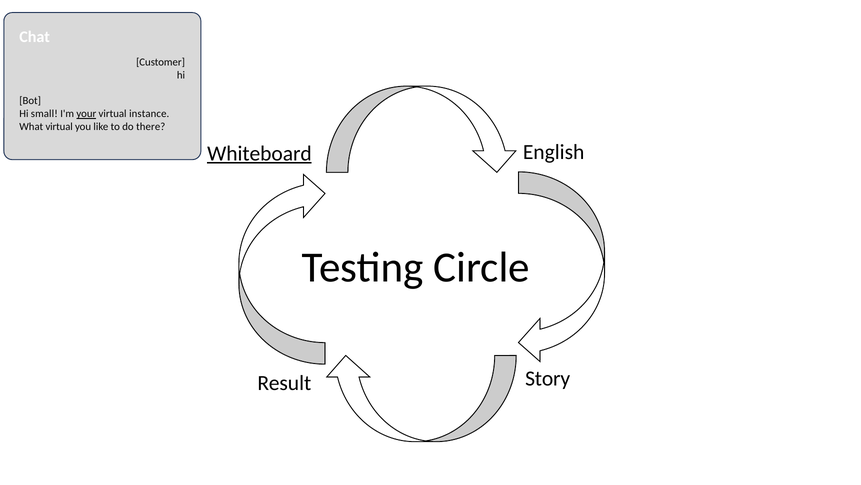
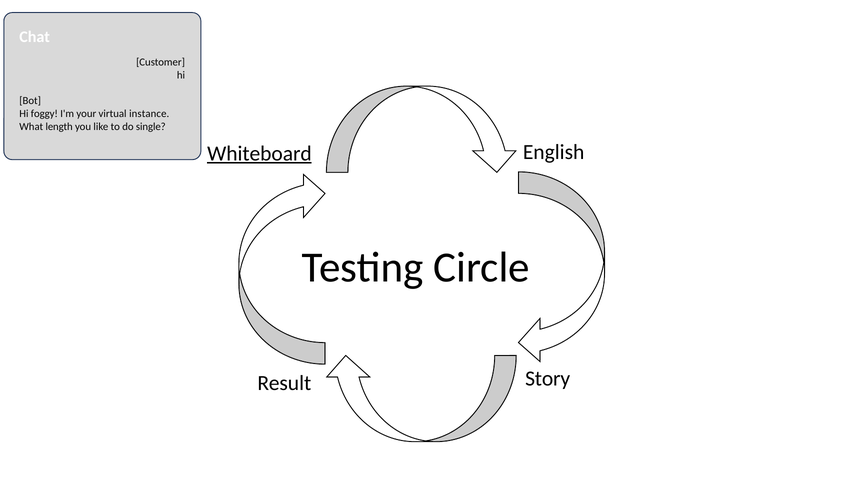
small: small -> foggy
your underline: present -> none
What virtual: virtual -> length
there: there -> single
